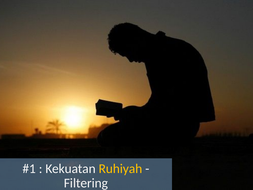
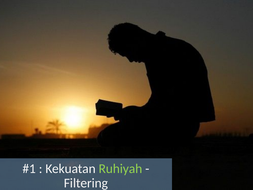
Ruhiyah colour: yellow -> light green
